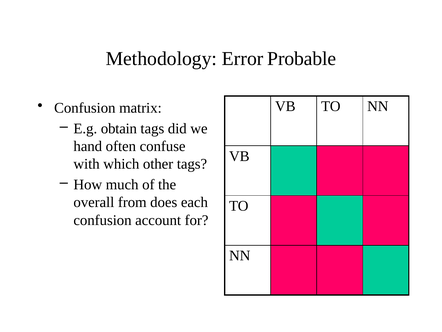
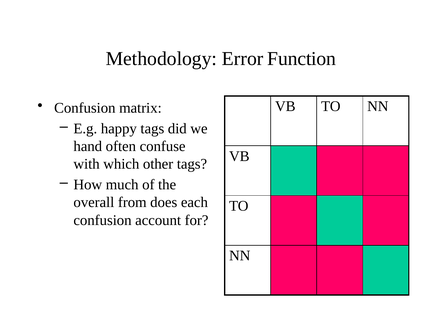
Probable: Probable -> Function
obtain: obtain -> happy
